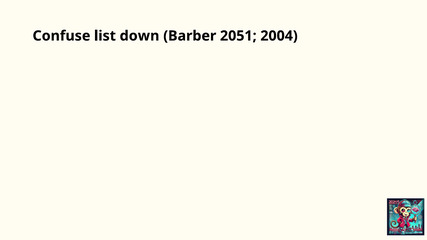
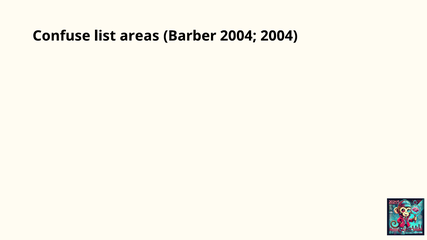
down: down -> areas
Barber 2051: 2051 -> 2004
